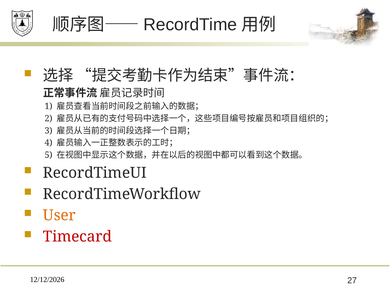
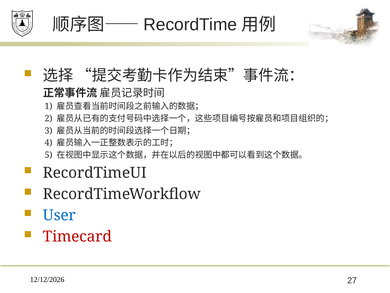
User colour: orange -> blue
